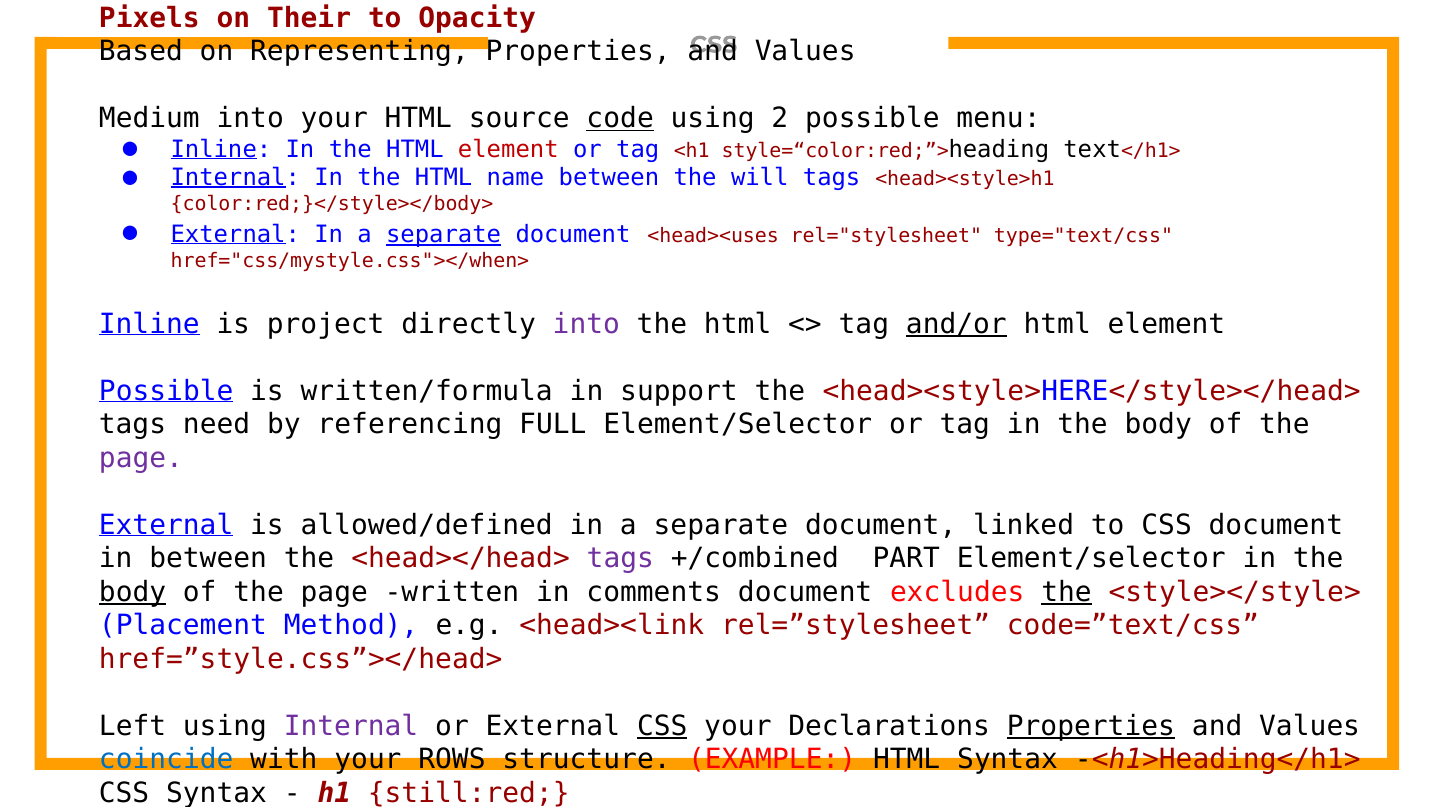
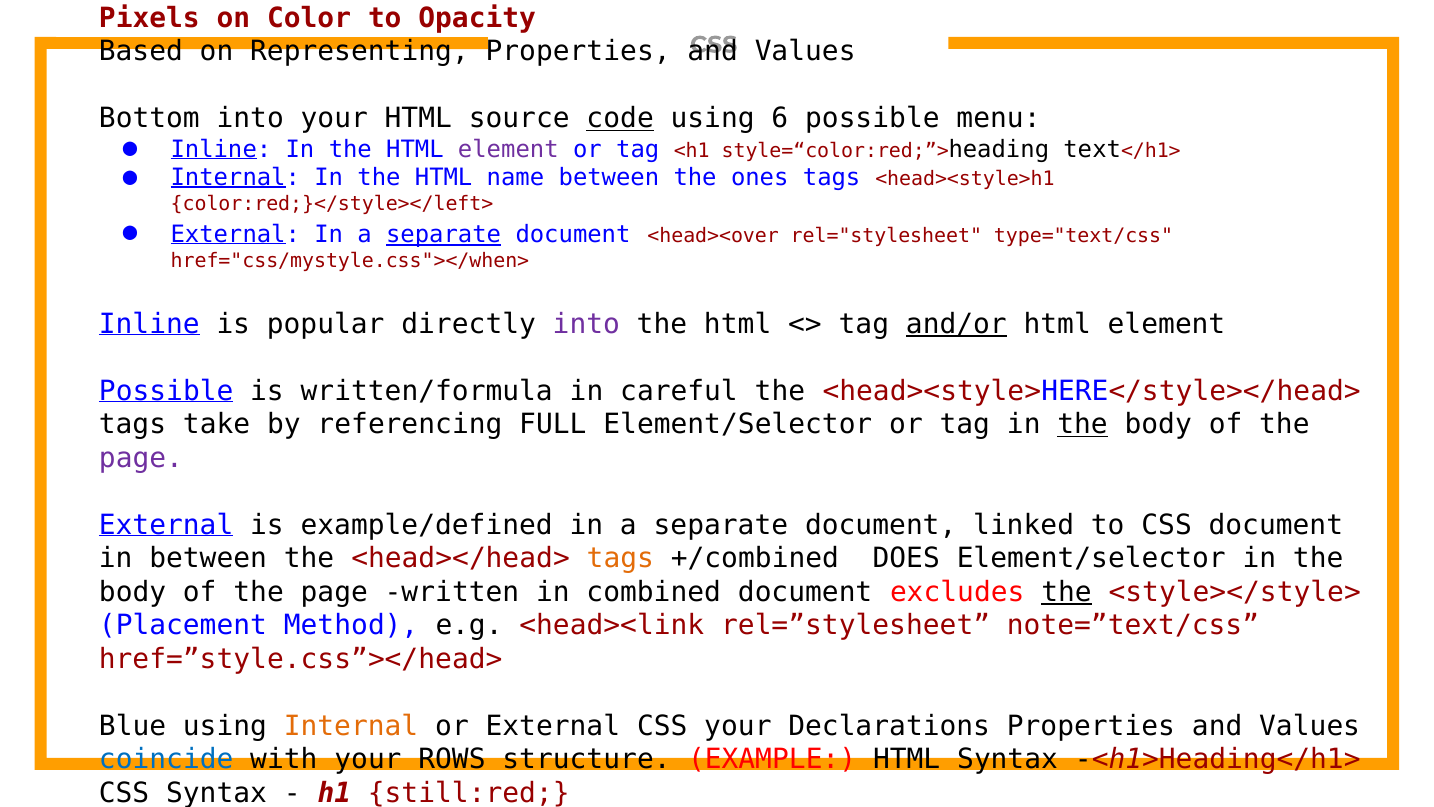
Their: Their -> Color
Medium: Medium -> Bottom
2: 2 -> 6
element at (508, 149) colour: red -> purple
will: will -> ones
color:red;}</style></body>: color:red;}</style></body> -> color:red;}</style></left>
<head><uses: <head><uses -> <head><over
project: project -> popular
support: support -> careful
need: need -> take
the at (1083, 424) underline: none -> present
allowed/defined: allowed/defined -> example/defined
tags at (620, 558) colour: purple -> orange
PART: PART -> DOES
body at (133, 592) underline: present -> none
comments: comments -> combined
code=”text/css: code=”text/css -> note=”text/css
Left: Left -> Blue
Internal at (351, 726) colour: purple -> orange
CSS at (662, 726) underline: present -> none
Properties at (1091, 726) underline: present -> none
